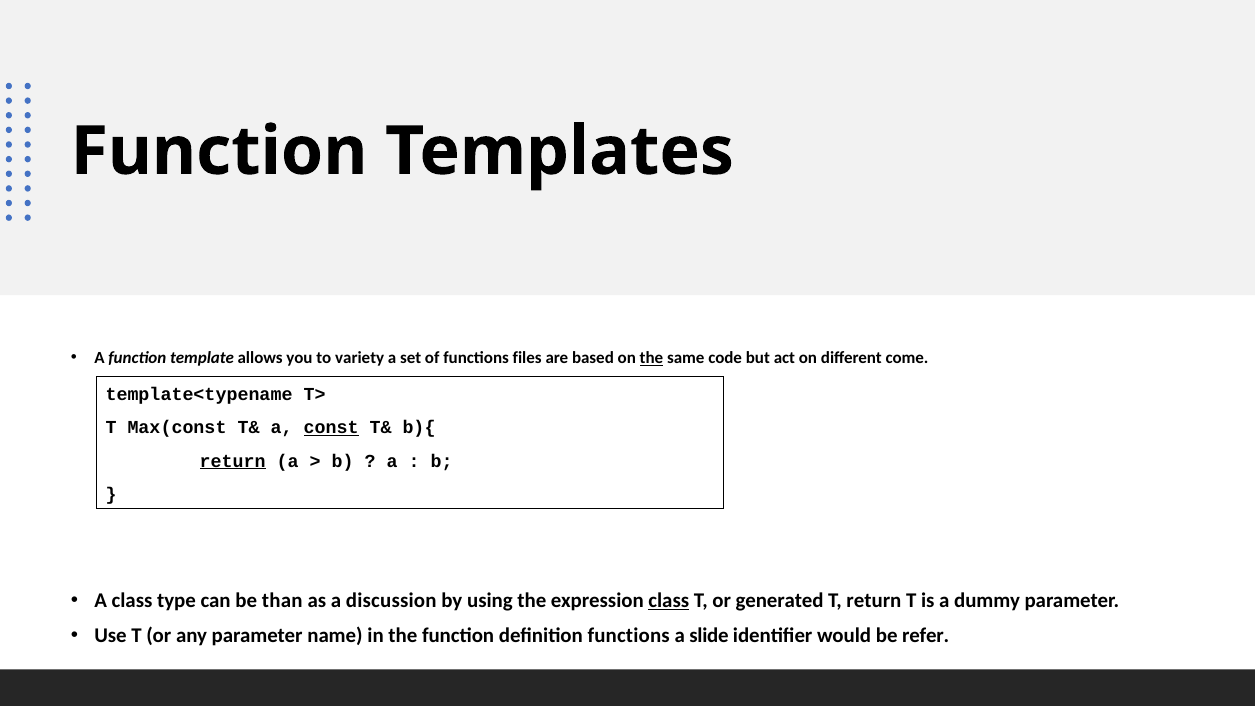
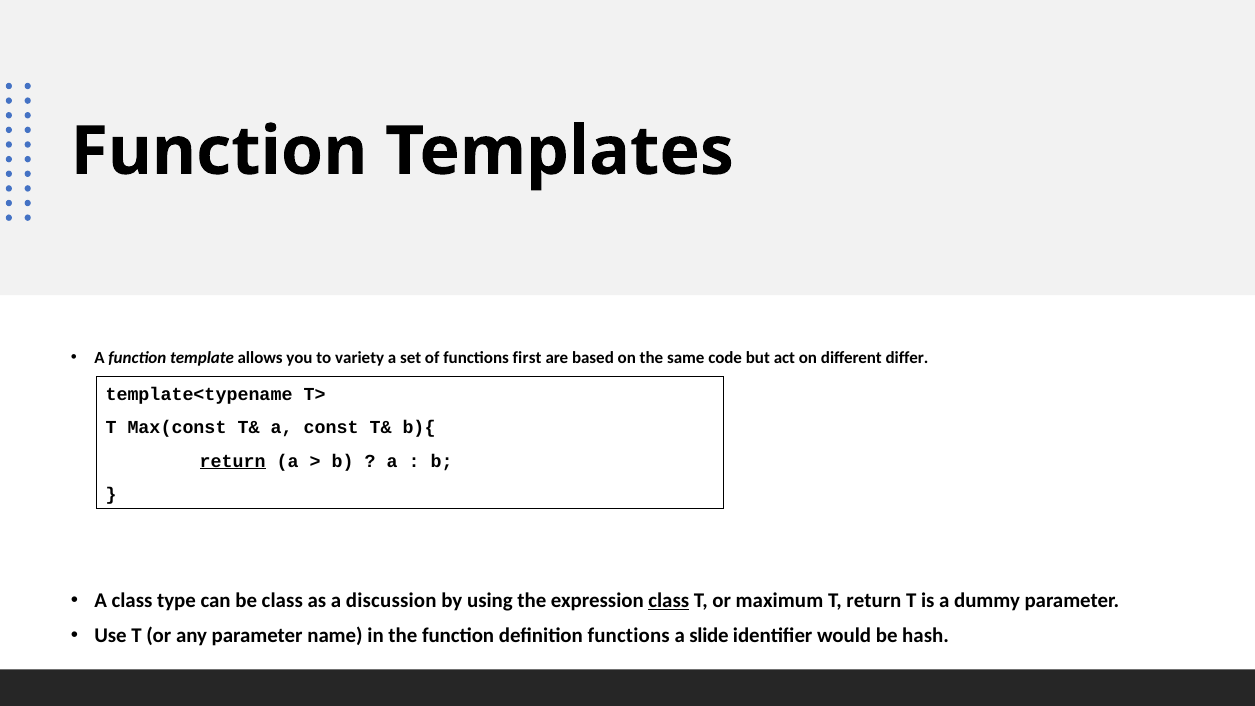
files: files -> first
the at (651, 358) underline: present -> none
come: come -> differ
const underline: present -> none
be than: than -> class
generated: generated -> maximum
refer: refer -> hash
